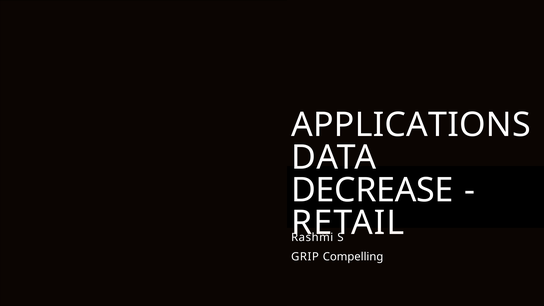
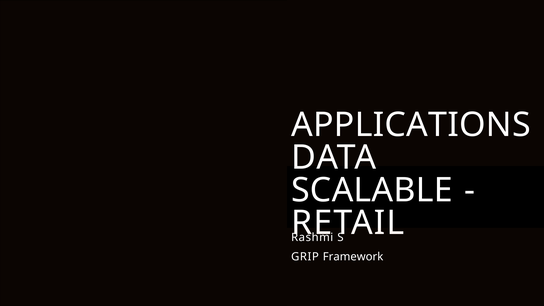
DECREASE: DECREASE -> SCALABLE
Compelling: Compelling -> Framework
